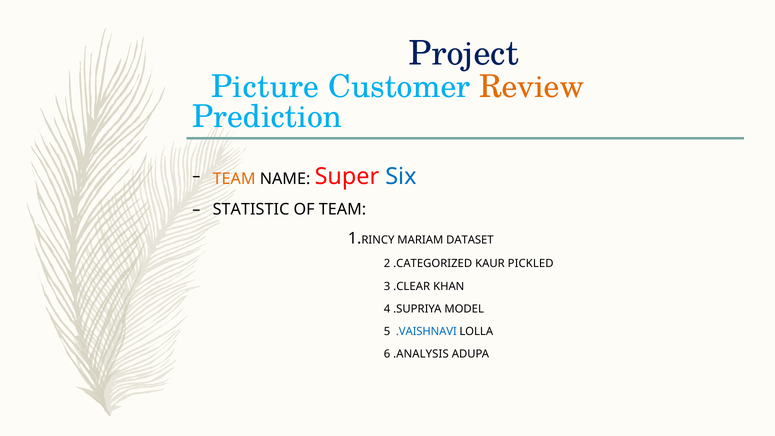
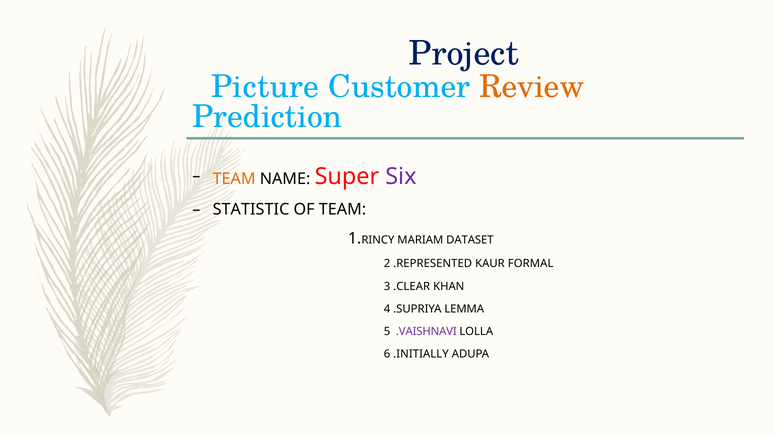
Six colour: blue -> purple
.CATEGORIZED: .CATEGORIZED -> .REPRESENTED
PICKLED: PICKLED -> FORMAL
MODEL: MODEL -> LEMMA
.VAISHNAVI colour: blue -> purple
.ANALYSIS: .ANALYSIS -> .INITIALLY
